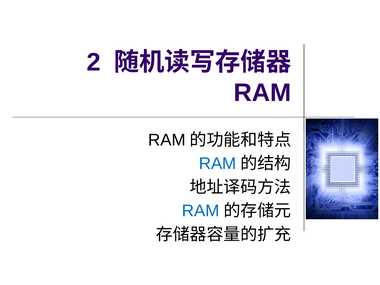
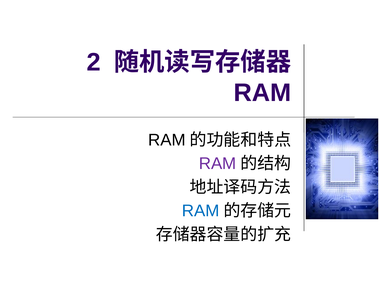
RAM at (218, 164) colour: blue -> purple
